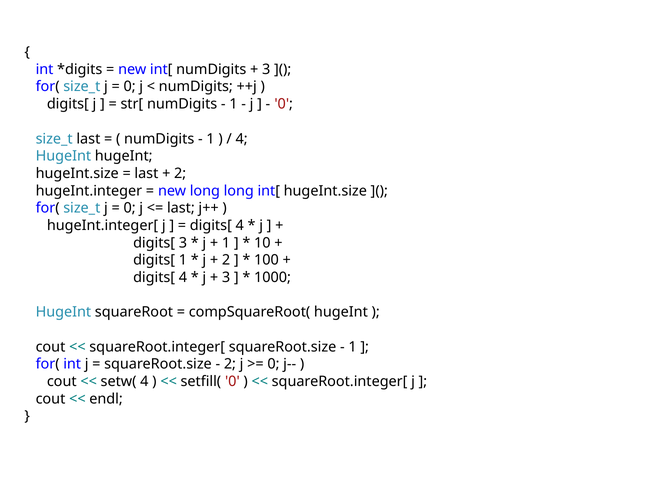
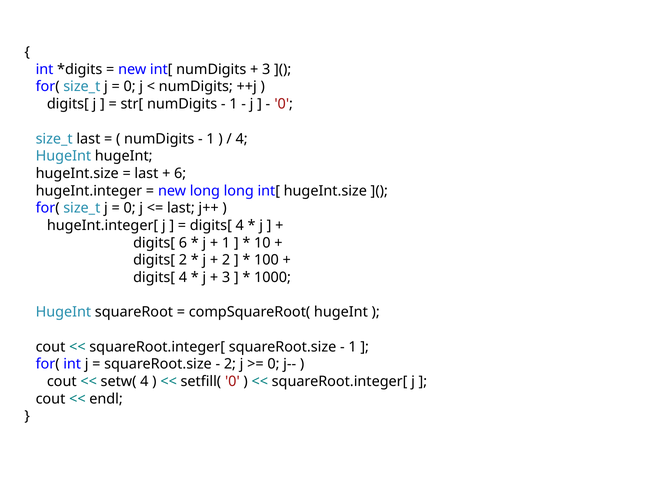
2 at (180, 174): 2 -> 6
digits[ 3: 3 -> 6
digits[ 1: 1 -> 2
